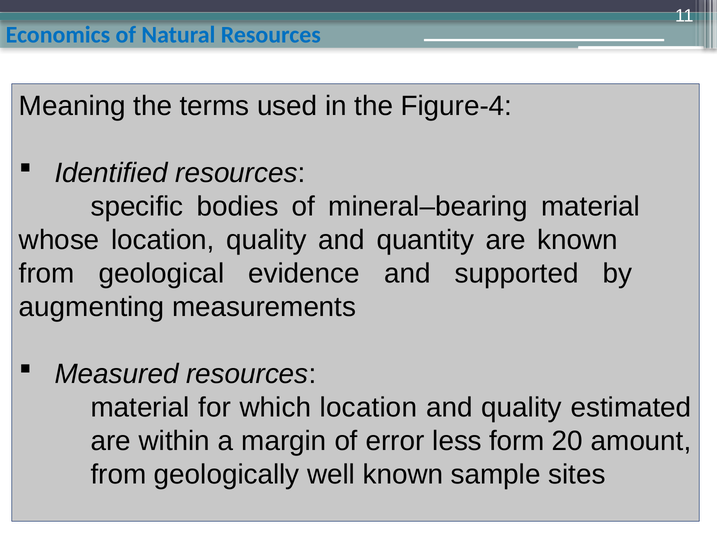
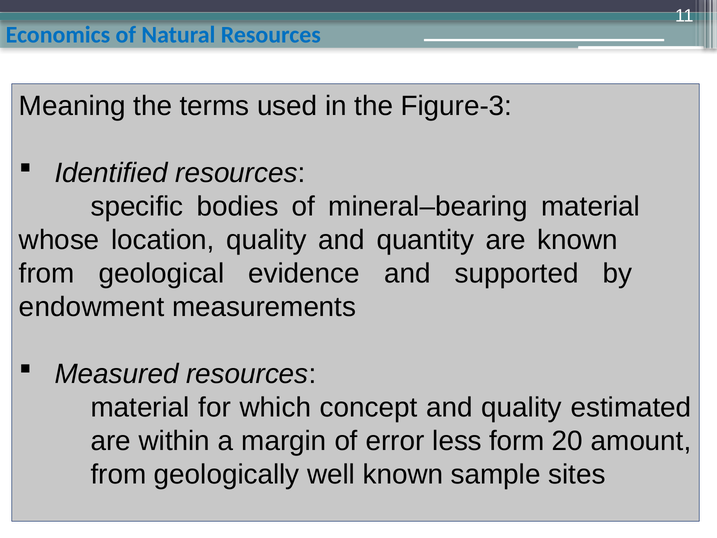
Figure-4: Figure-4 -> Figure-3
augmenting: augmenting -> endowment
which location: location -> concept
